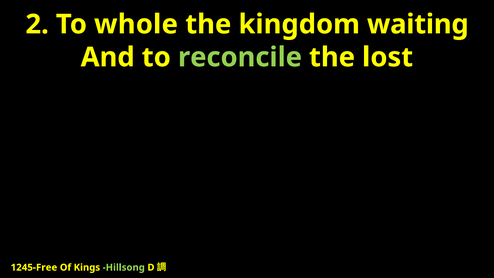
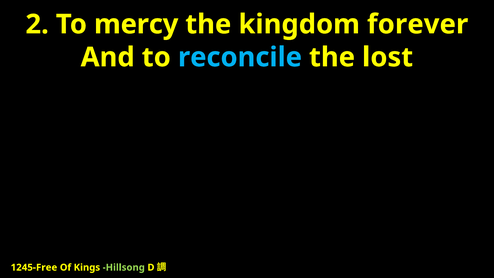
whole: whole -> mercy
waiting: waiting -> forever
reconcile colour: light green -> light blue
